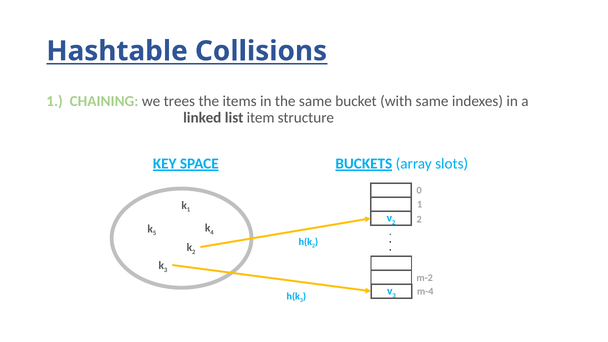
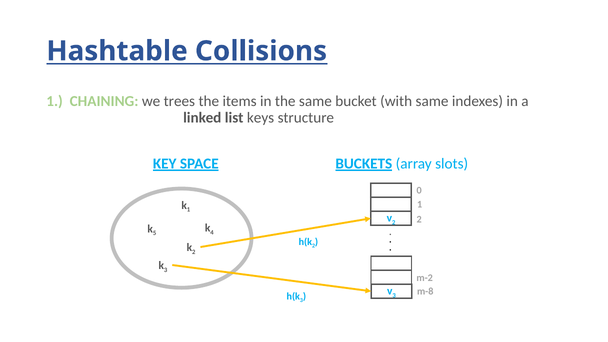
item: item -> keys
m-4: m-4 -> m-8
